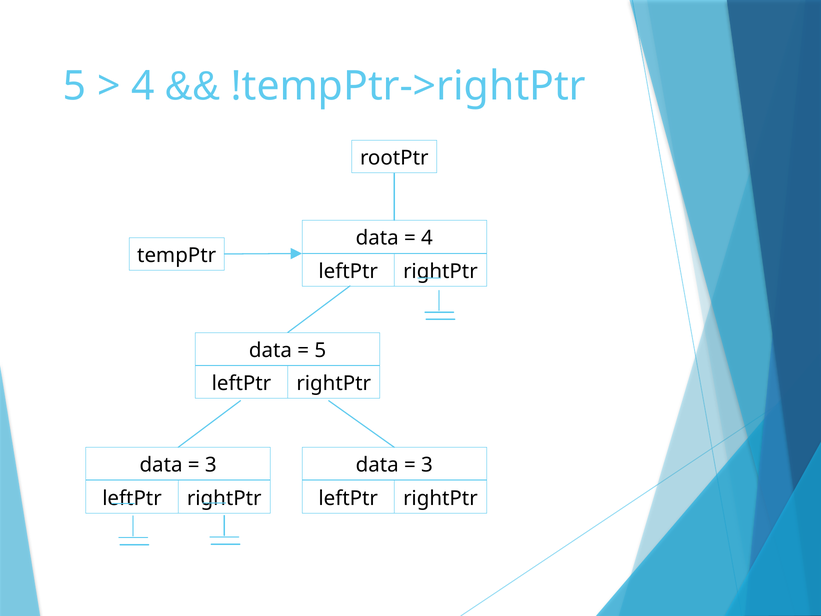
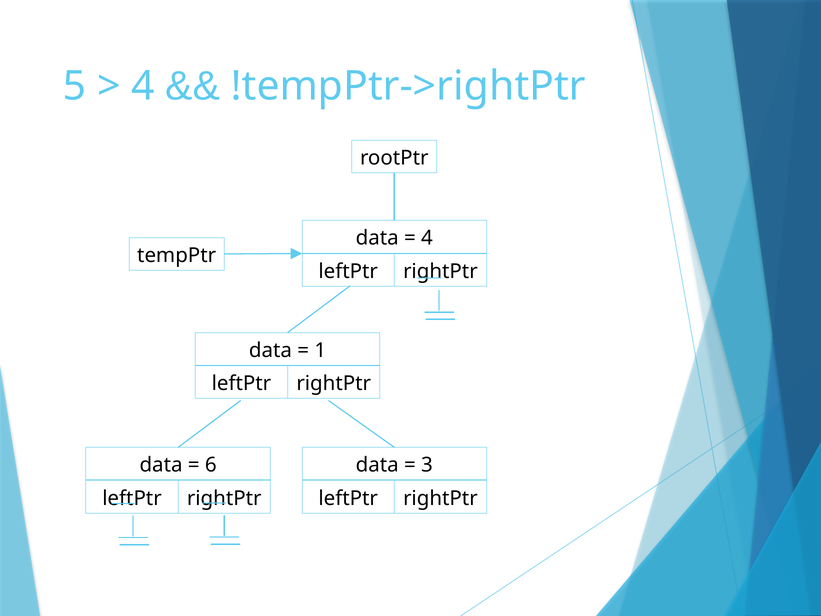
5 at (320, 350): 5 -> 1
3 at (211, 465): 3 -> 6
